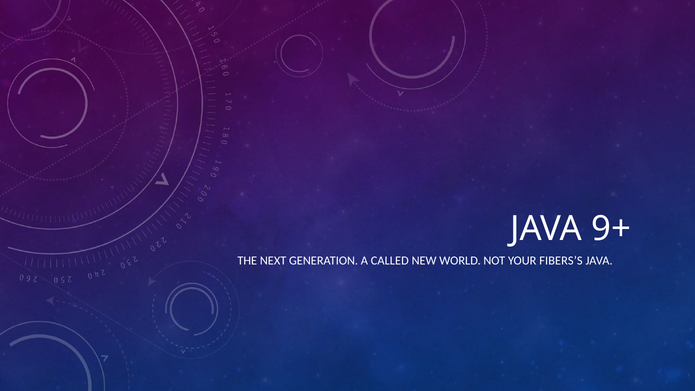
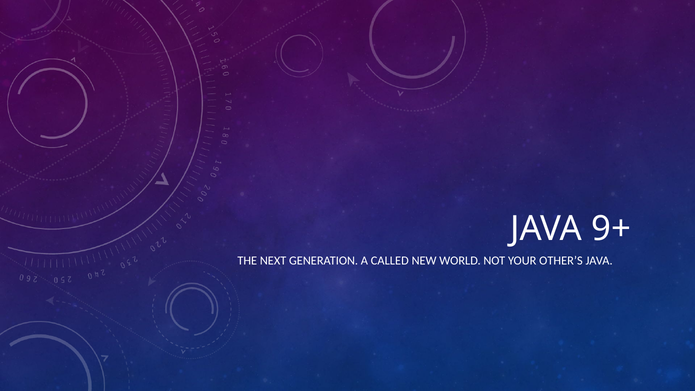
FIBERS’S: FIBERS’S -> OTHER’S
